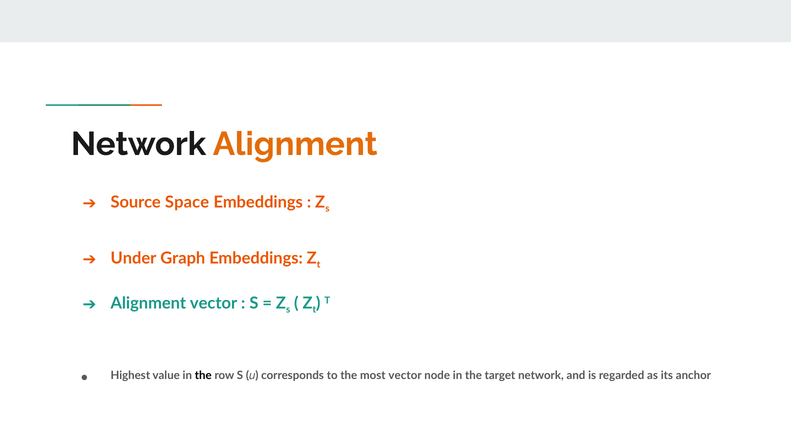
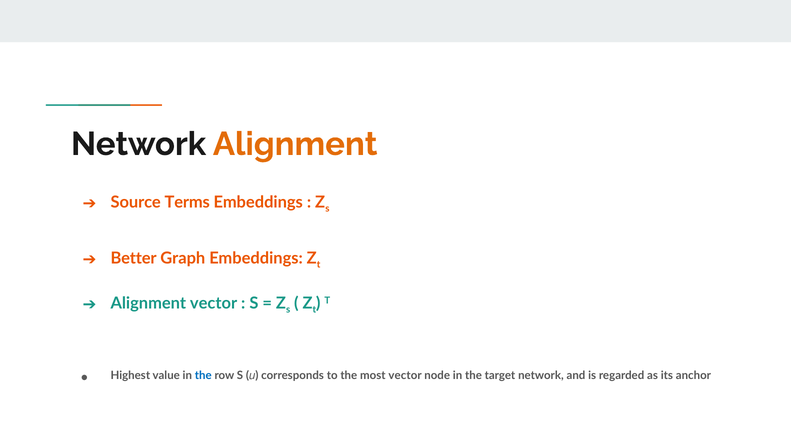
Space: Space -> Terms
Under: Under -> Better
the at (203, 376) colour: black -> blue
